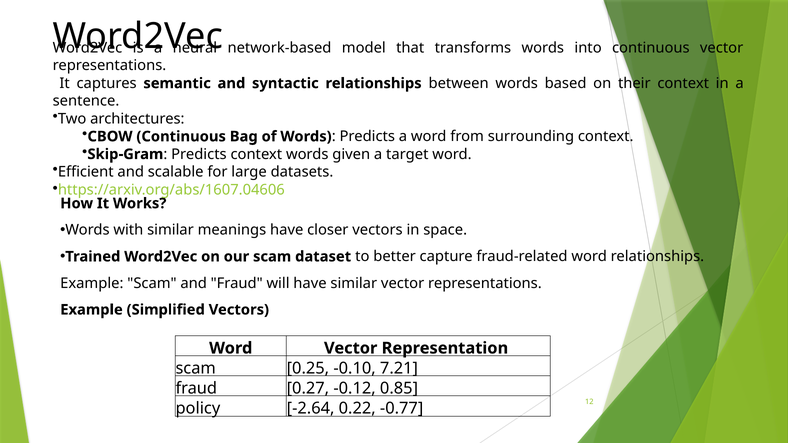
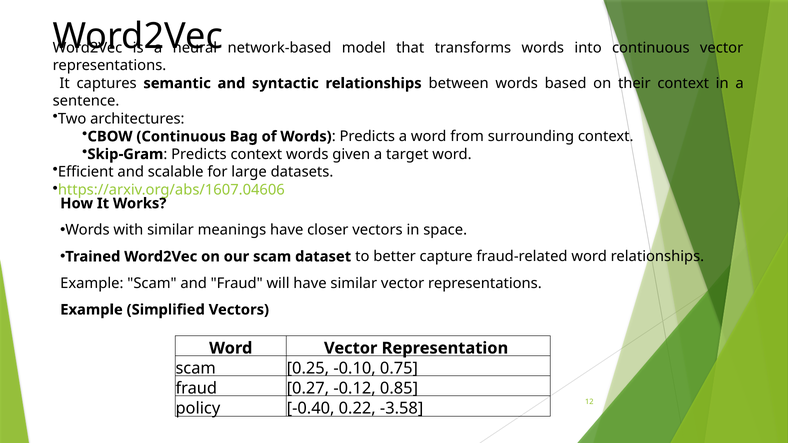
7.21: 7.21 -> 0.75
-2.64: -2.64 -> -0.40
-0.77: -0.77 -> -3.58
